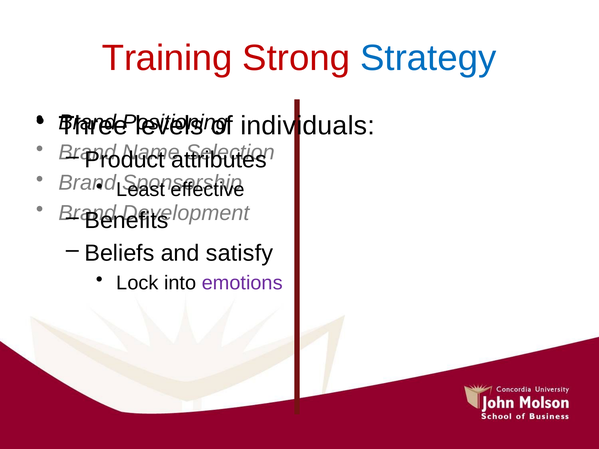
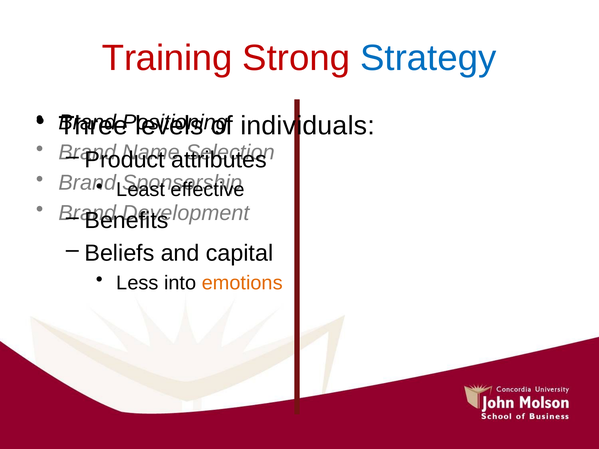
satisfy: satisfy -> capital
Lock: Lock -> Less
emotions colour: purple -> orange
